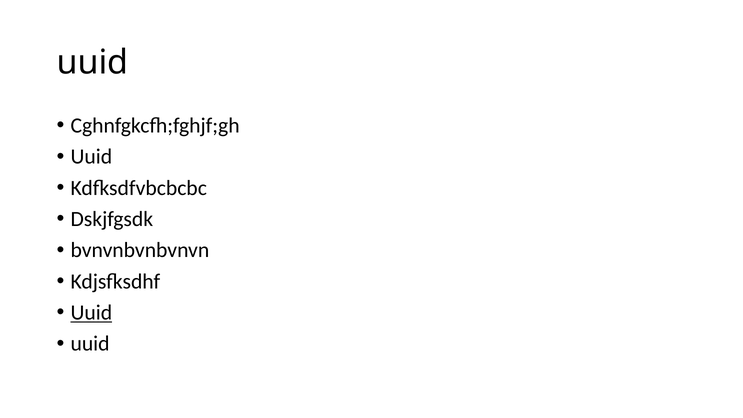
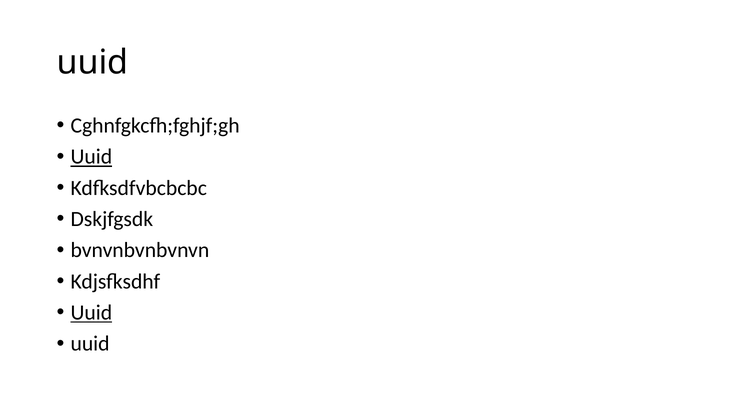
Uuid at (91, 157) underline: none -> present
